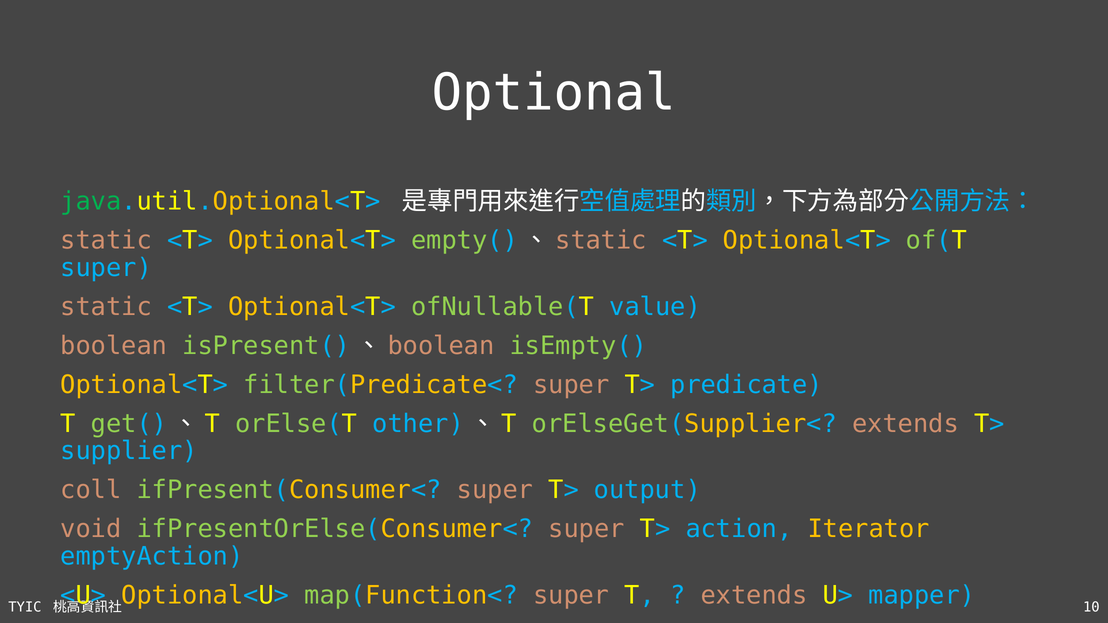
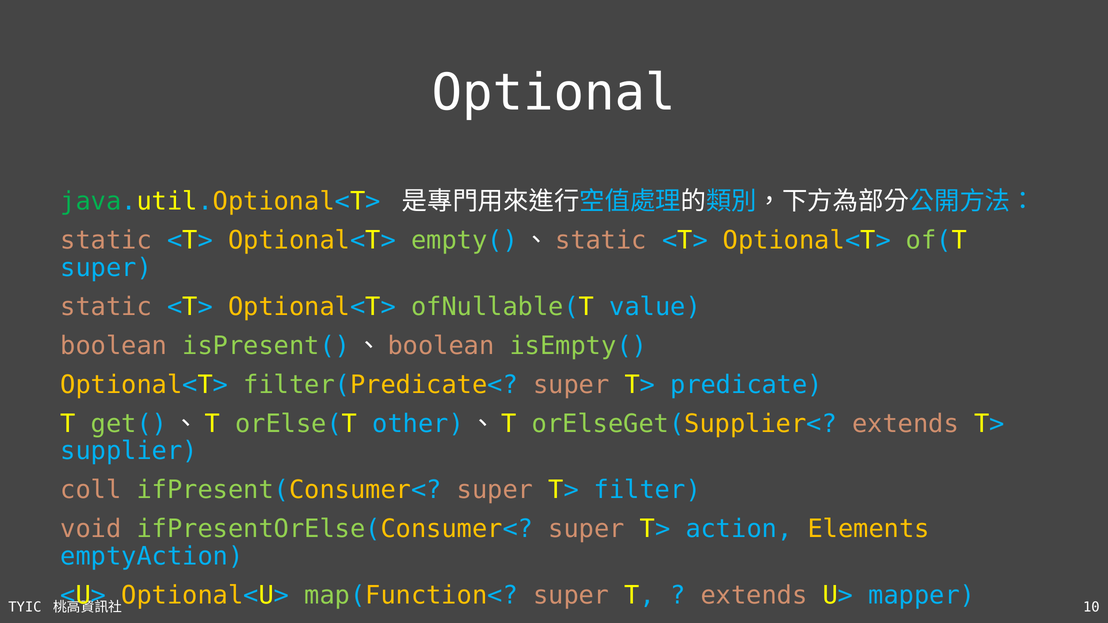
output: output -> filter
Iterator: Iterator -> Elements
